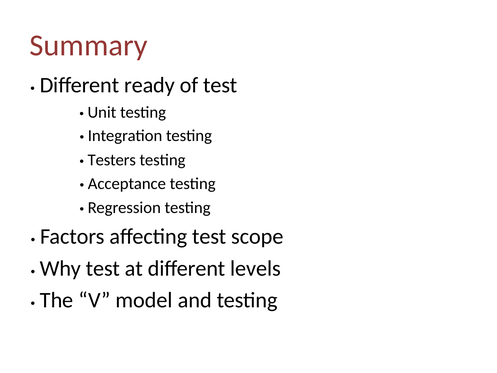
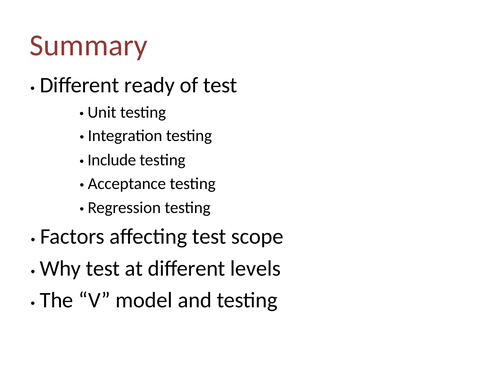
Testers: Testers -> Include
